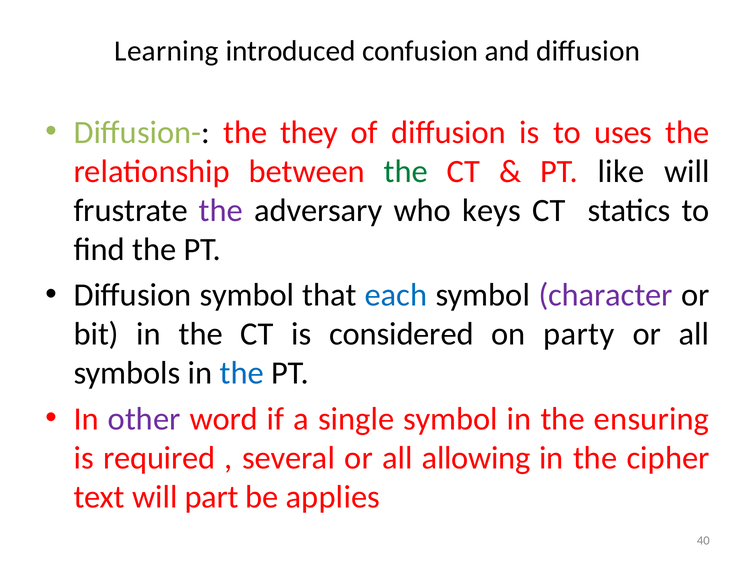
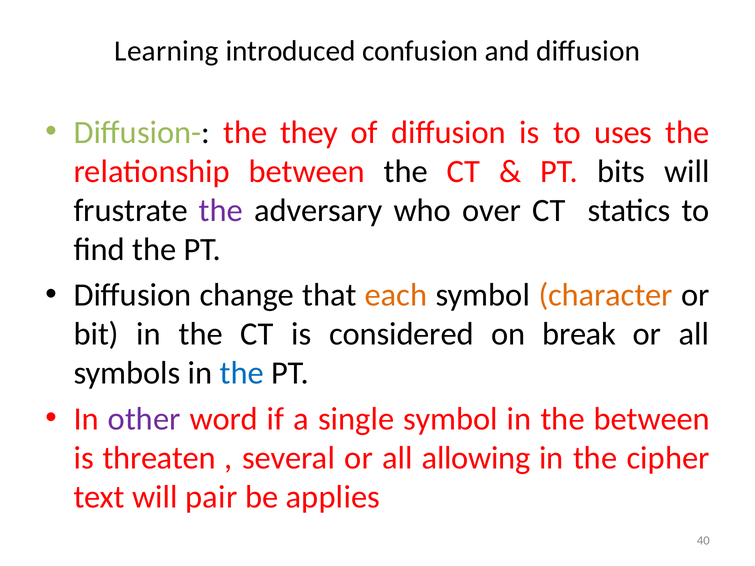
the at (406, 172) colour: green -> black
like: like -> bits
keys: keys -> over
Diffusion symbol: symbol -> change
each colour: blue -> orange
character colour: purple -> orange
party: party -> break
the ensuring: ensuring -> between
required: required -> threaten
part: part -> pair
